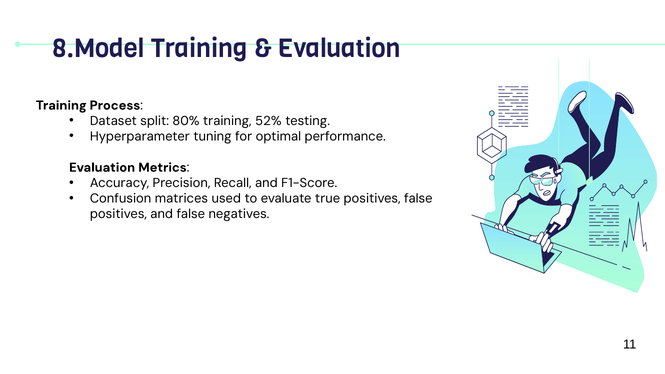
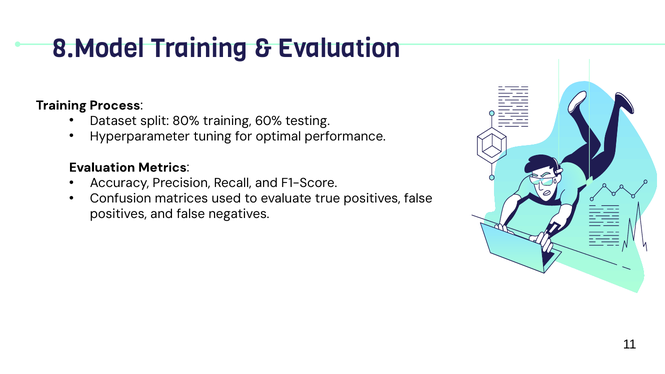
52%: 52% -> 60%
